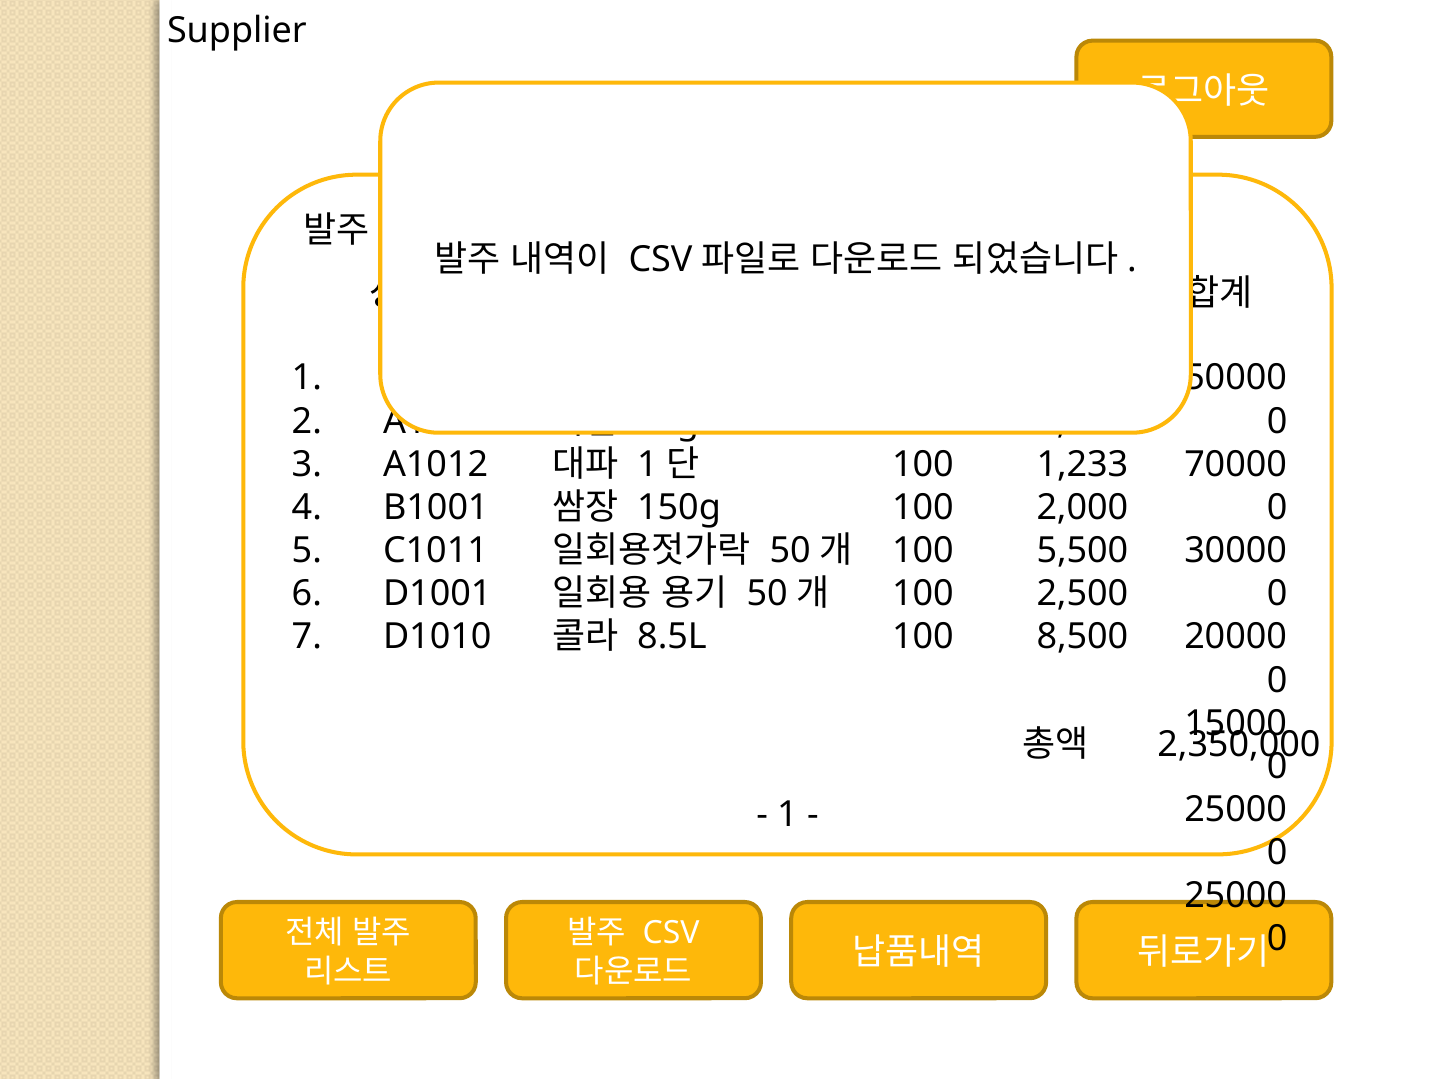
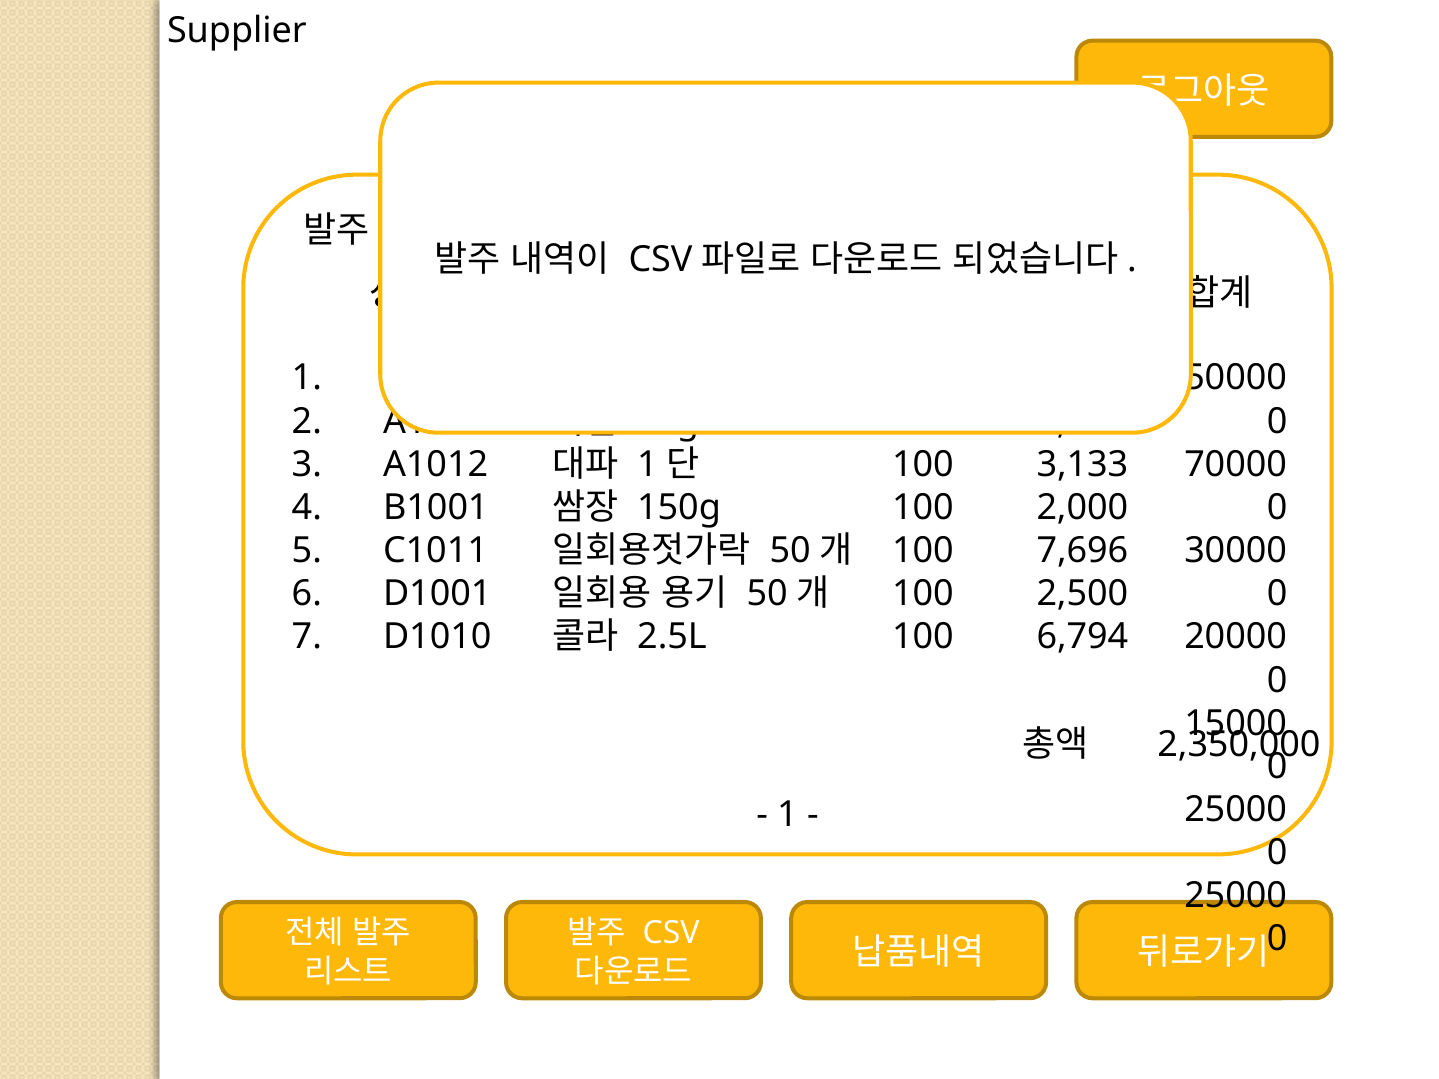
1,233: 1,233 -> 3,133
5,500: 5,500 -> 7,696
8.5L: 8.5L -> 2.5L
8,500: 8,500 -> 6,794
